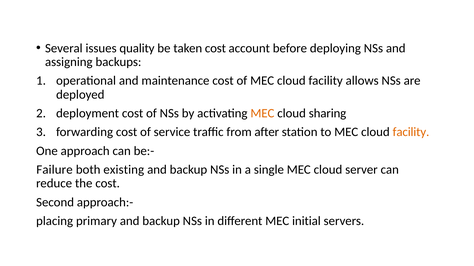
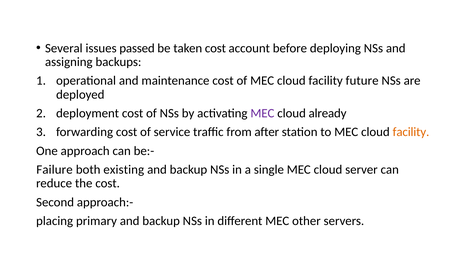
quality: quality -> passed
allows: allows -> future
MEC at (262, 114) colour: orange -> purple
sharing: sharing -> already
initial: initial -> other
